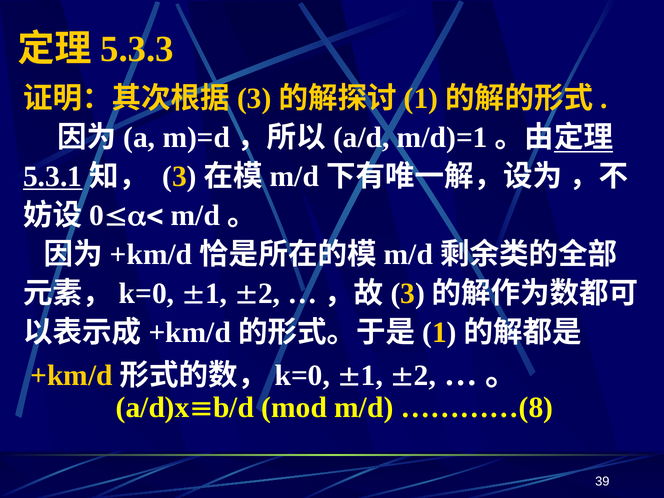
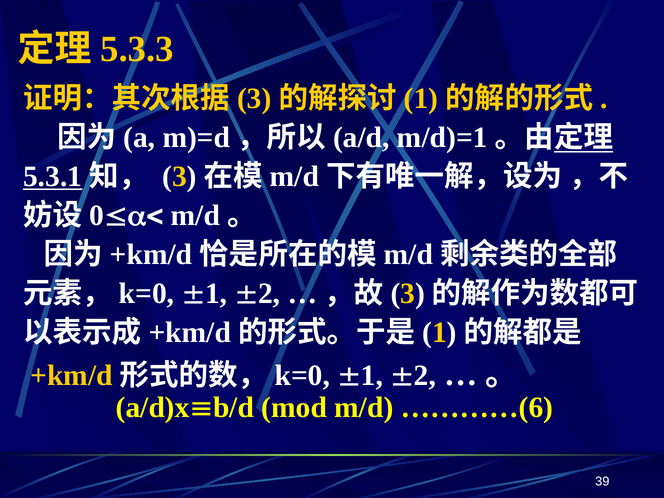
…………(8: …………(8 -> …………(6
